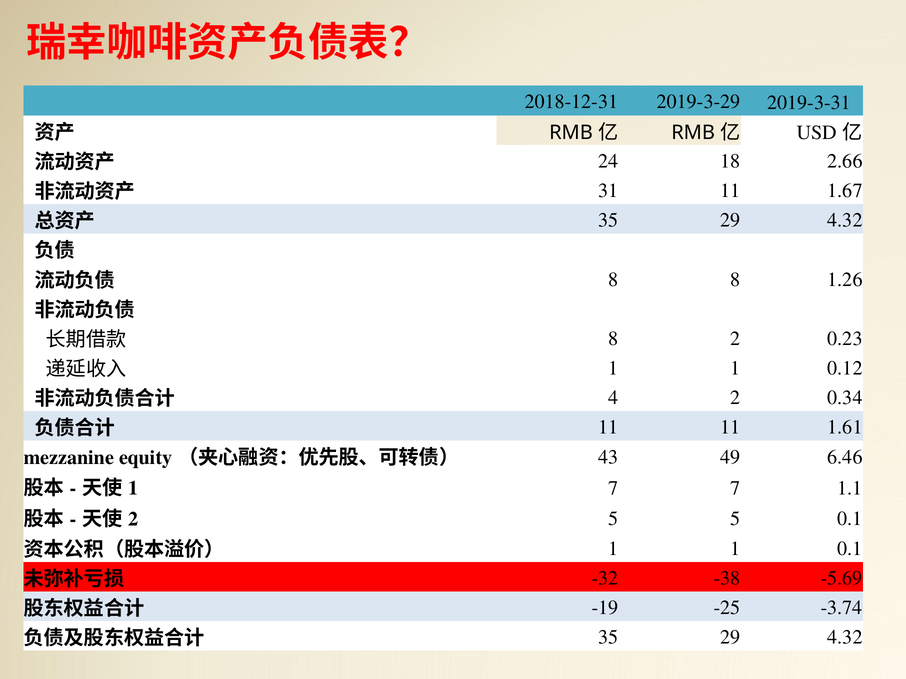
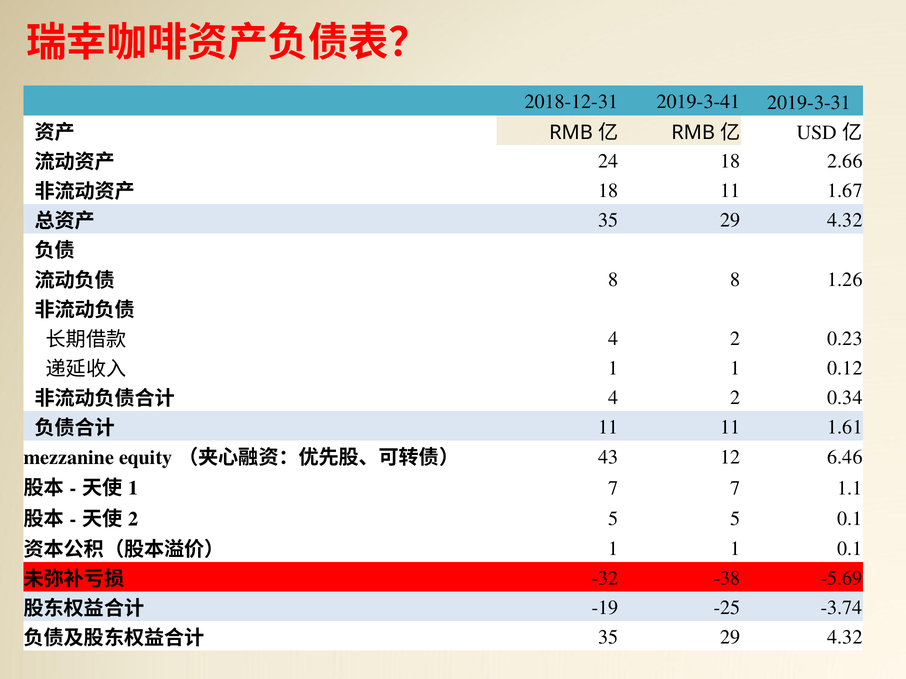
2019-3-29: 2019-3-29 -> 2019-3-41
31 at (608, 191): 31 -> 18
8 at (613, 339): 8 -> 4
49: 49 -> 12
